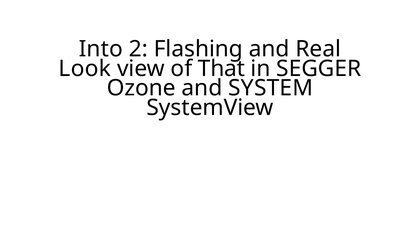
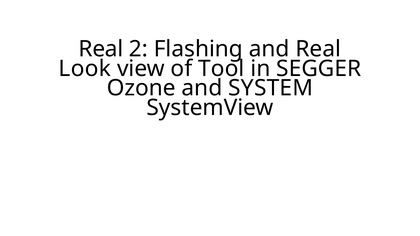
Into at (101, 49): Into -> Real
That: That -> Tool
